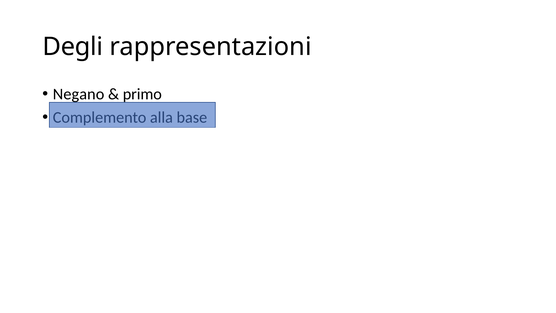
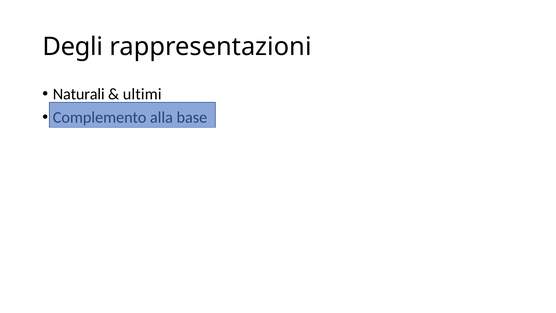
Negano: Negano -> Naturali
primo: primo -> ultimi
